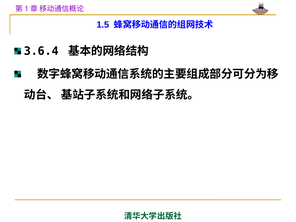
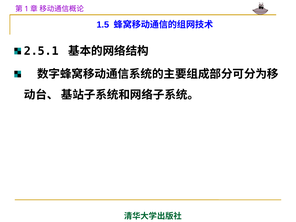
3.6.4: 3.6.4 -> 2.5.1
